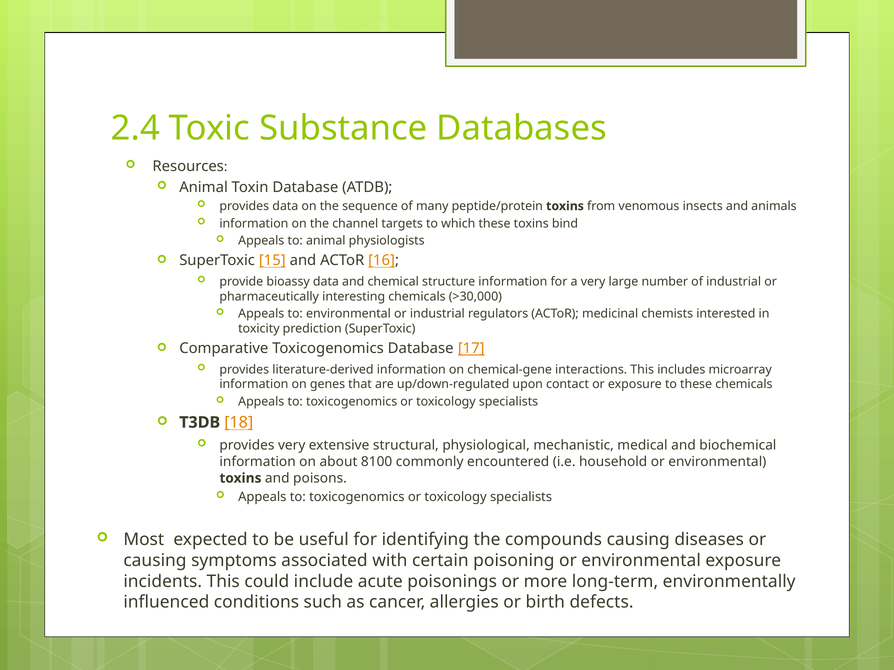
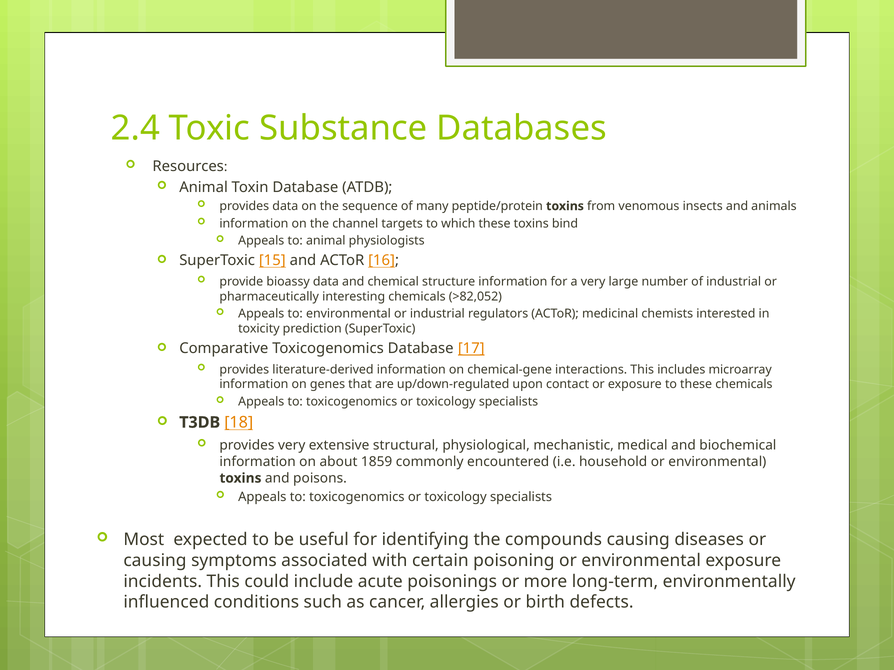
>30,000: >30,000 -> >82,052
8100: 8100 -> 1859
